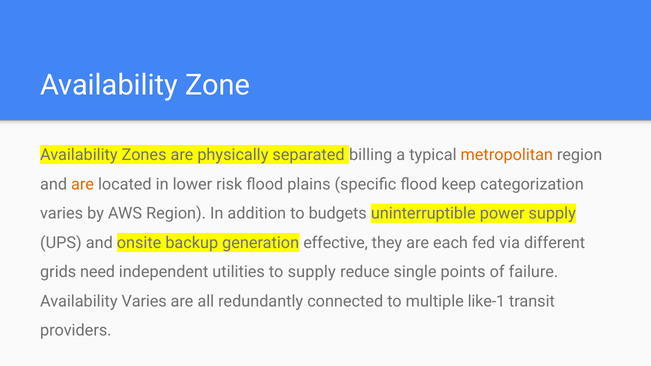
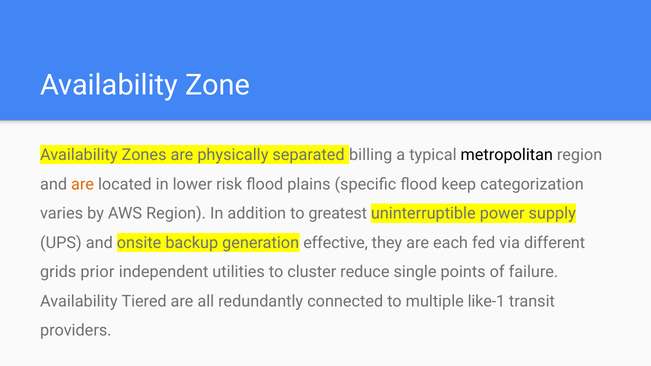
metropolitan colour: orange -> black
budgets: budgets -> greatest
need: need -> prior
to supply: supply -> cluster
Availability Varies: Varies -> Tiered
